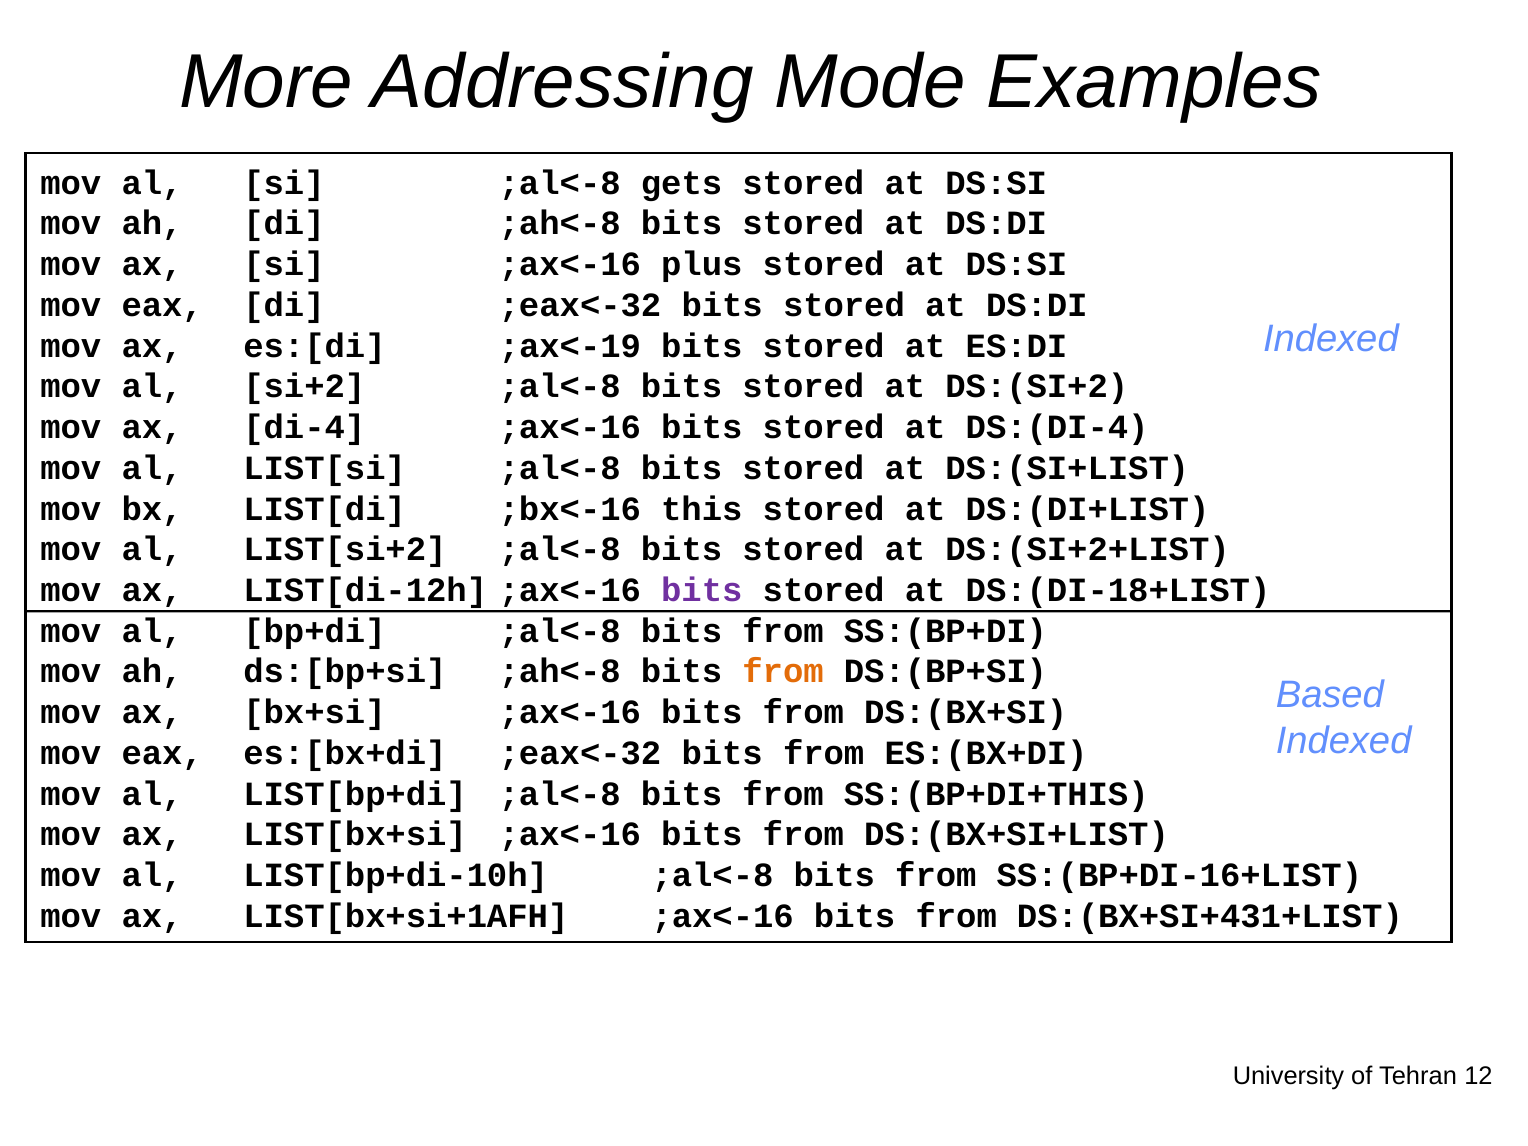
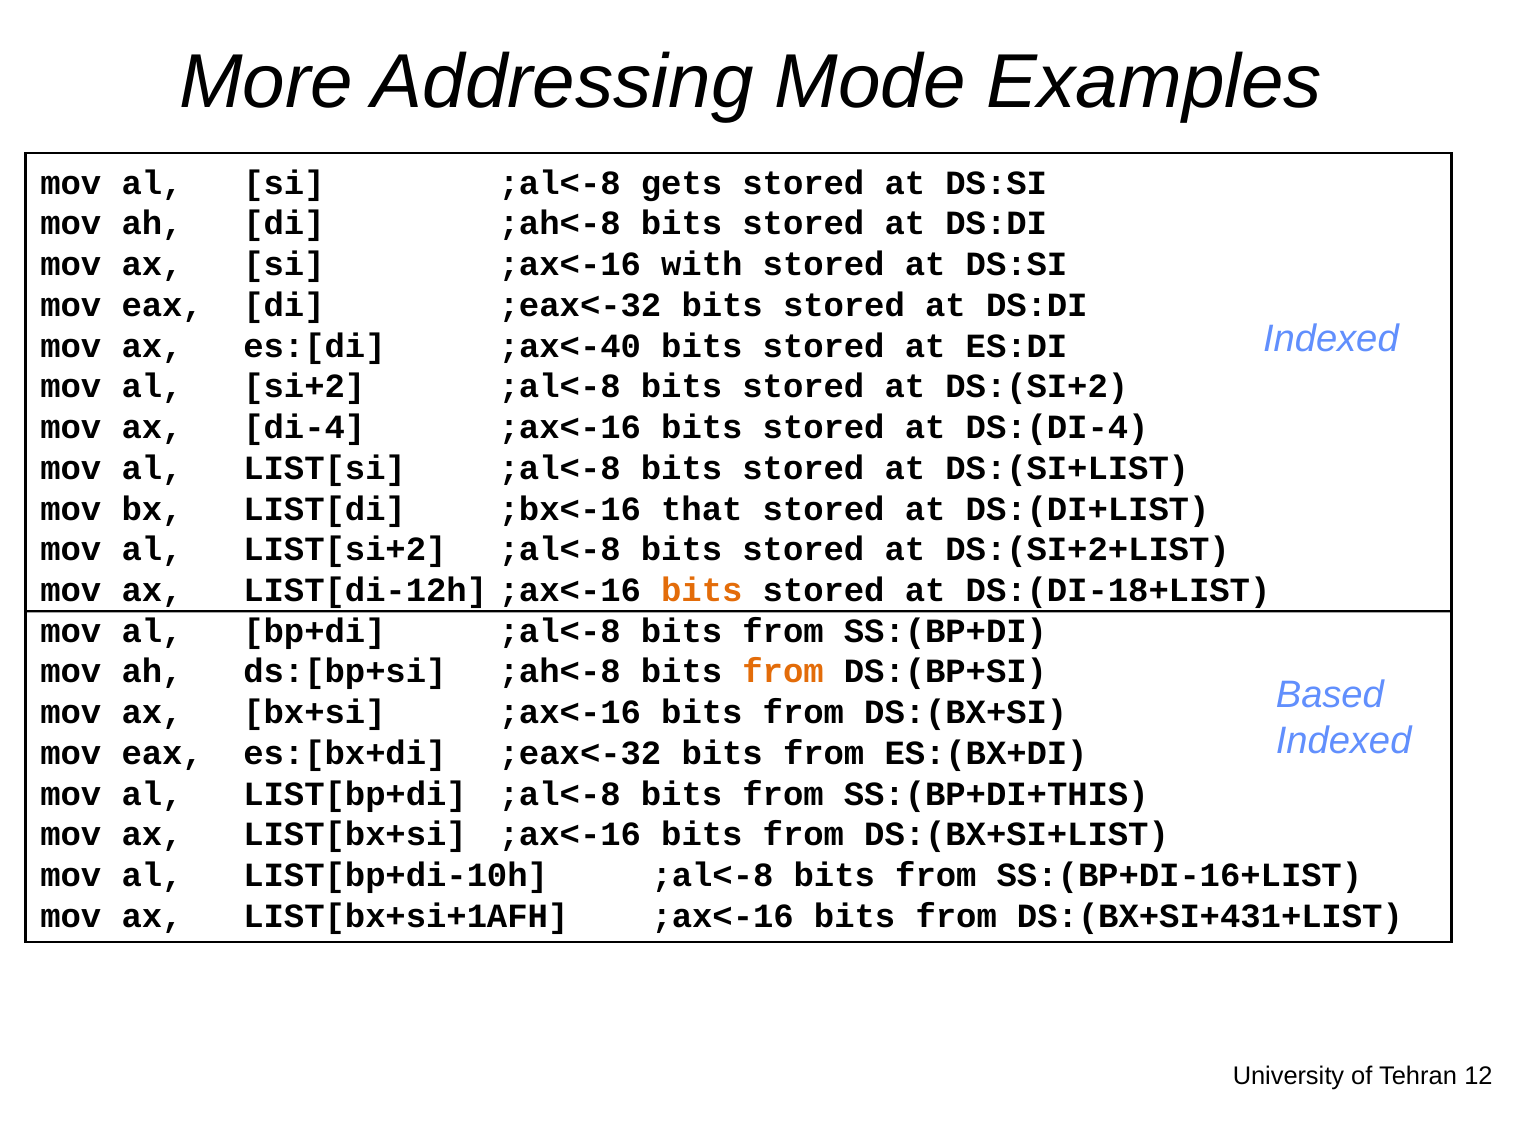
plus: plus -> with
;ax<-19: ;ax<-19 -> ;ax<-40
this: this -> that
bits at (702, 590) colour: purple -> orange
